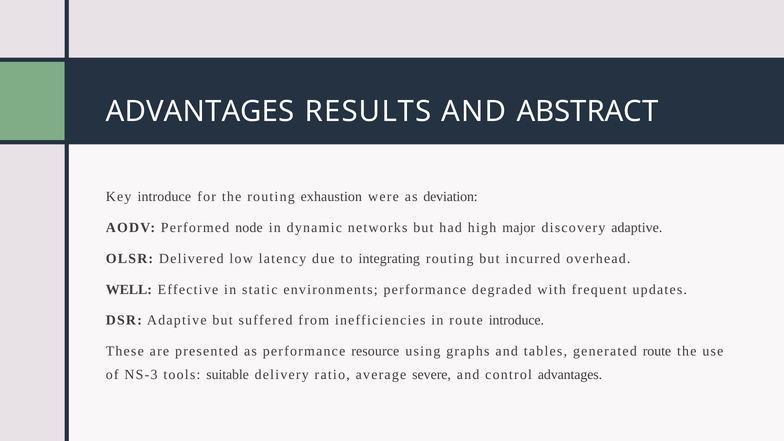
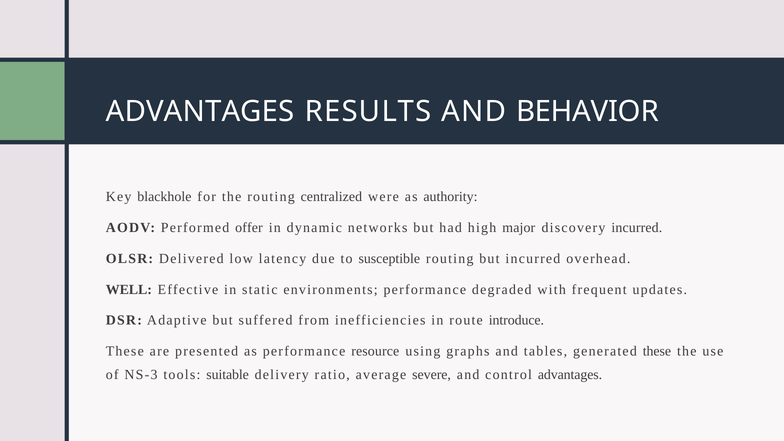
ABSTRACT: ABSTRACT -> BEHAVIOR
Key introduce: introduce -> blackhole
exhaustion: exhaustion -> centralized
deviation: deviation -> authority
node: node -> offer
discovery adaptive: adaptive -> incurred
integrating: integrating -> susceptible
generated route: route -> these
